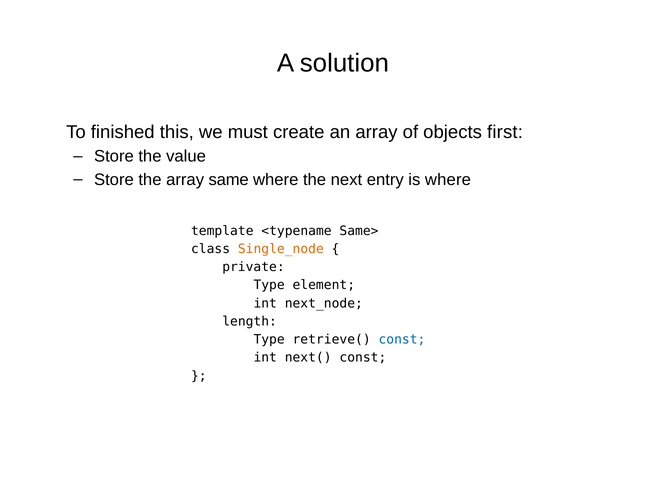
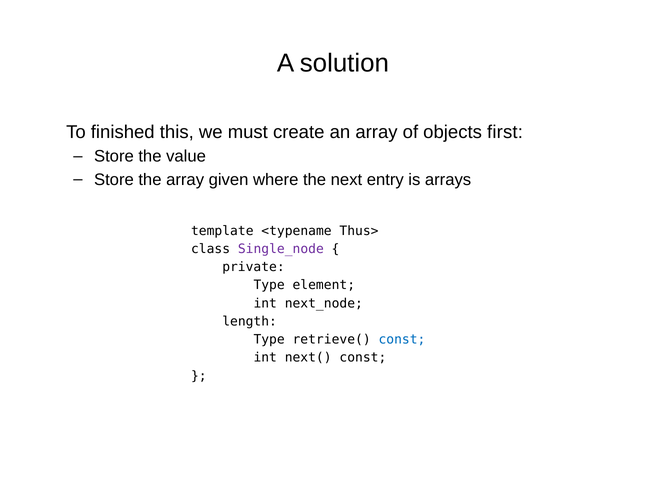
same: same -> given
is where: where -> arrays
Same>: Same> -> Thus>
Single_node colour: orange -> purple
